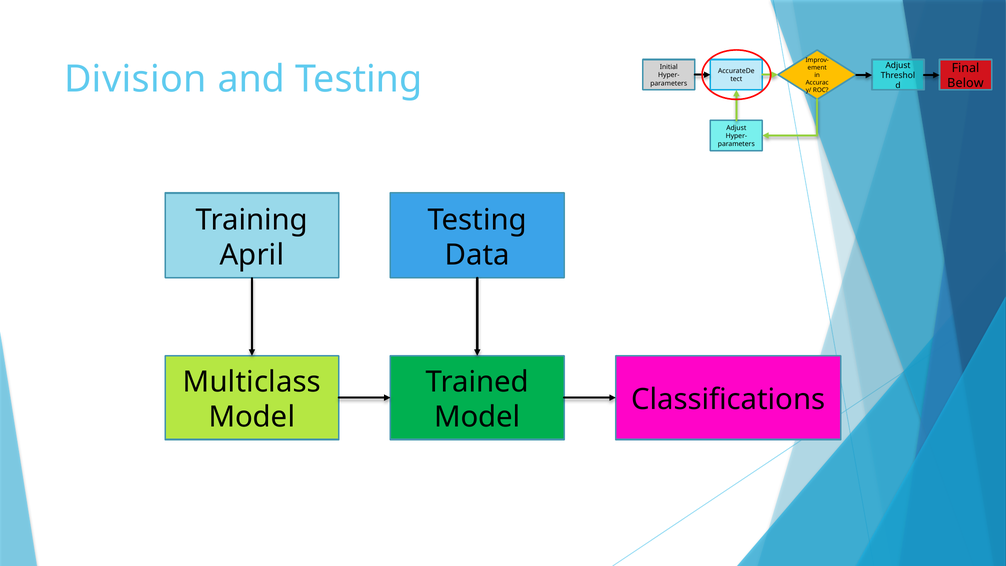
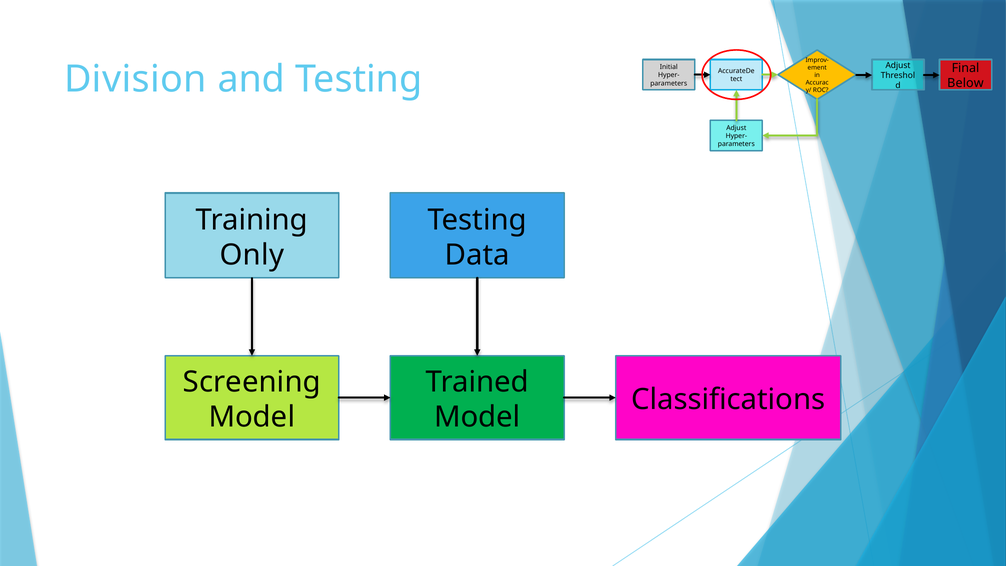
April: April -> Only
Multiclass: Multiclass -> Screening
